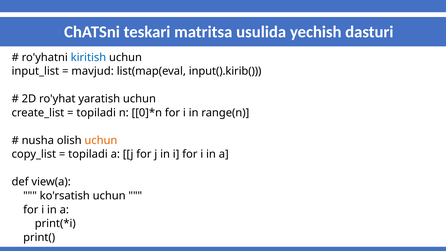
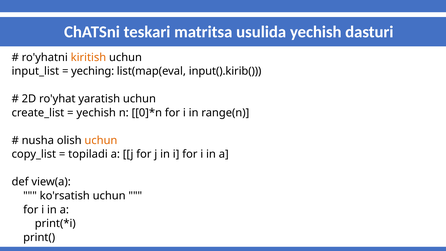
kiritish colour: blue -> orange
mavjud: mavjud -> yeching
topiladi at (96, 113): topiladi -> yechish
